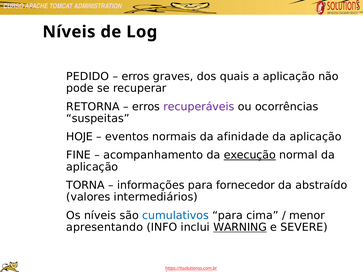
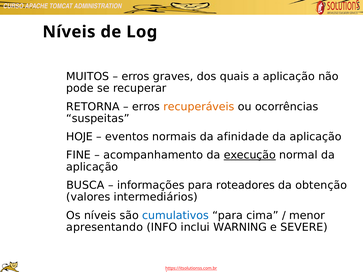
PEDIDO: PEDIDO -> MUITOS
recuperáveis colour: purple -> orange
TORNA: TORNA -> BUSCA
fornecedor: fornecedor -> roteadores
abstraído: abstraído -> obtenção
WARNING underline: present -> none
